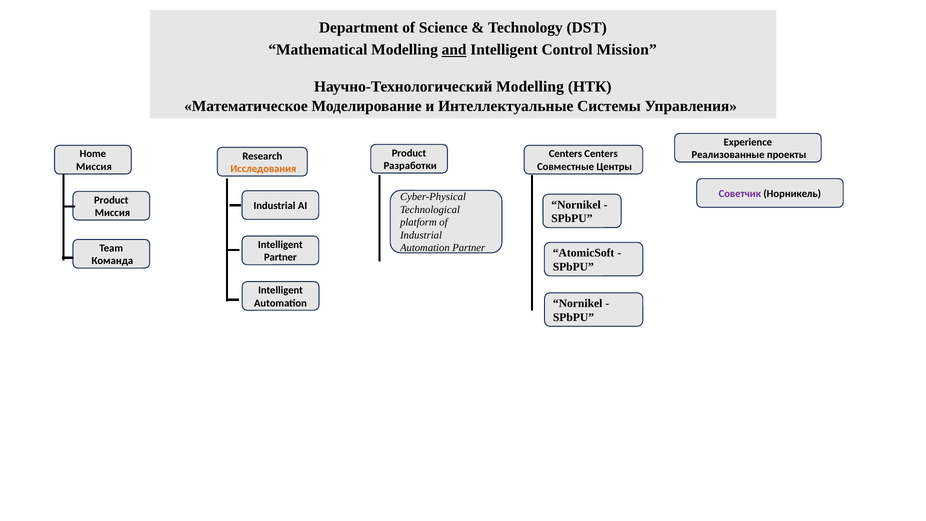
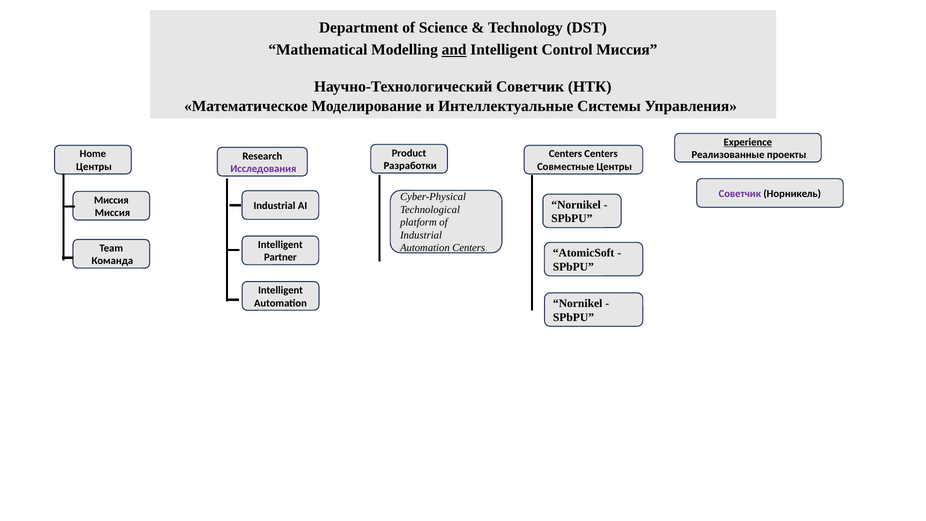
Control Mission: Mission -> Миссия
Научно-Технологический Modelling: Modelling -> Советчик
Experience underline: none -> present
Миссия at (94, 167): Миссия -> Центры
Исследования colour: orange -> purple
Product at (111, 200): Product -> Миссия
Automation Partner: Partner -> Centers
